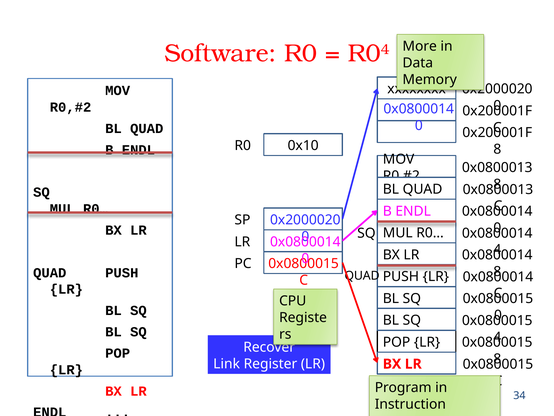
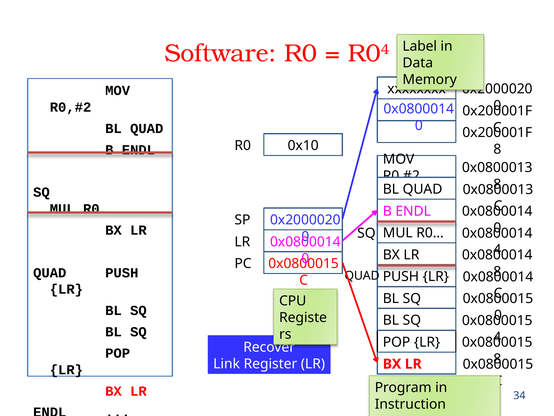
More: More -> Label
